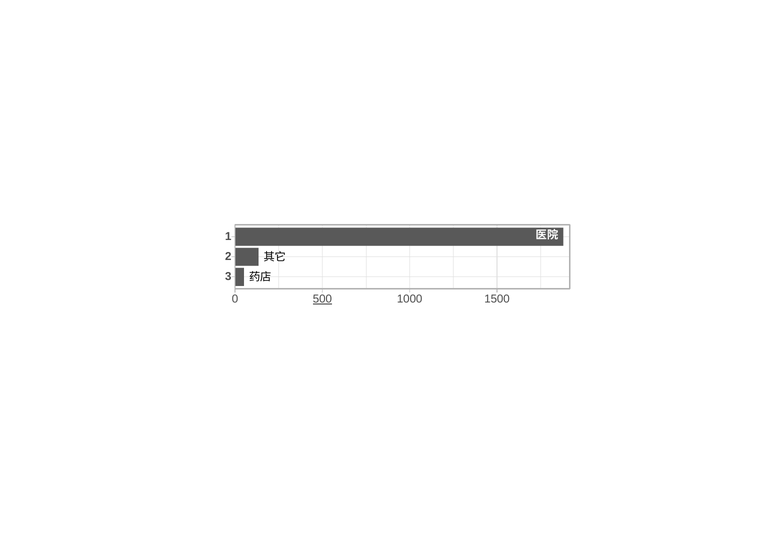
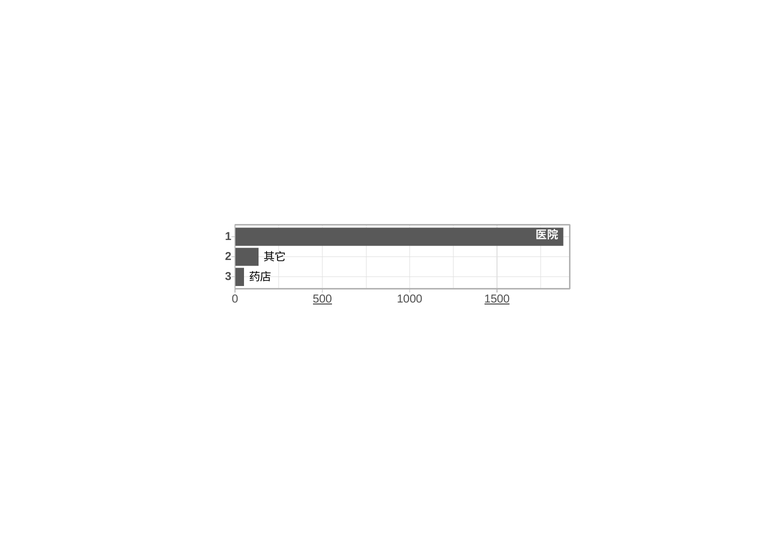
1500 underline: none -> present
